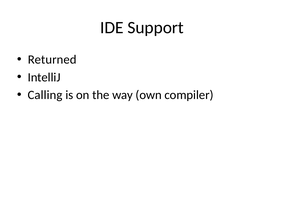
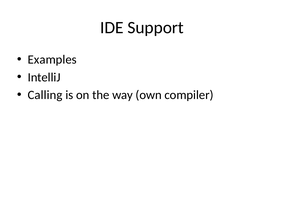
Returned: Returned -> Examples
